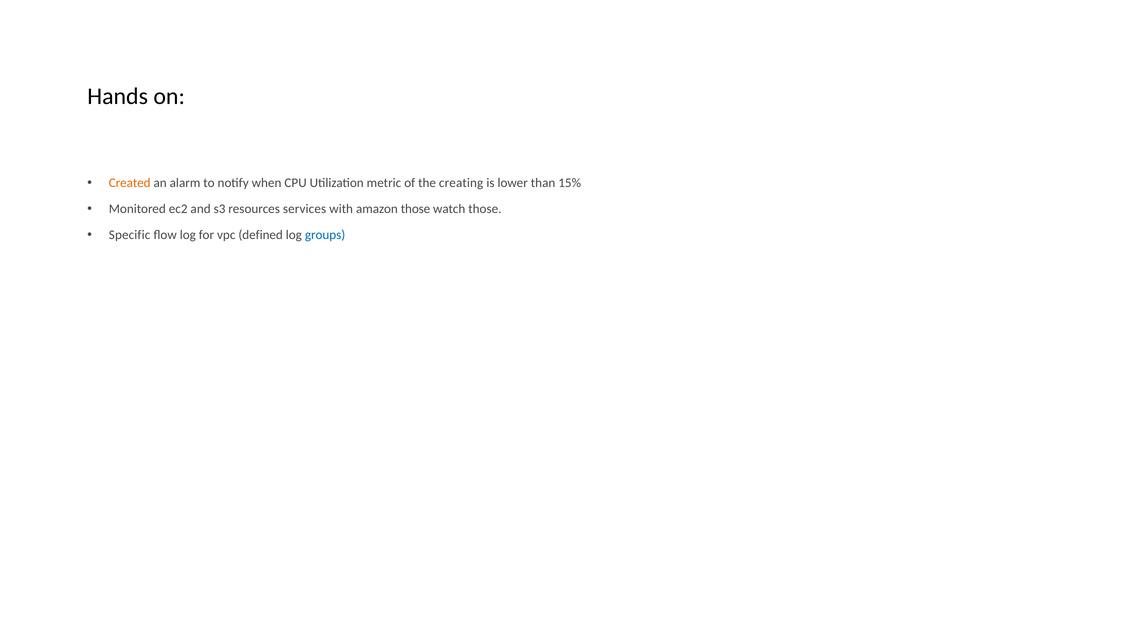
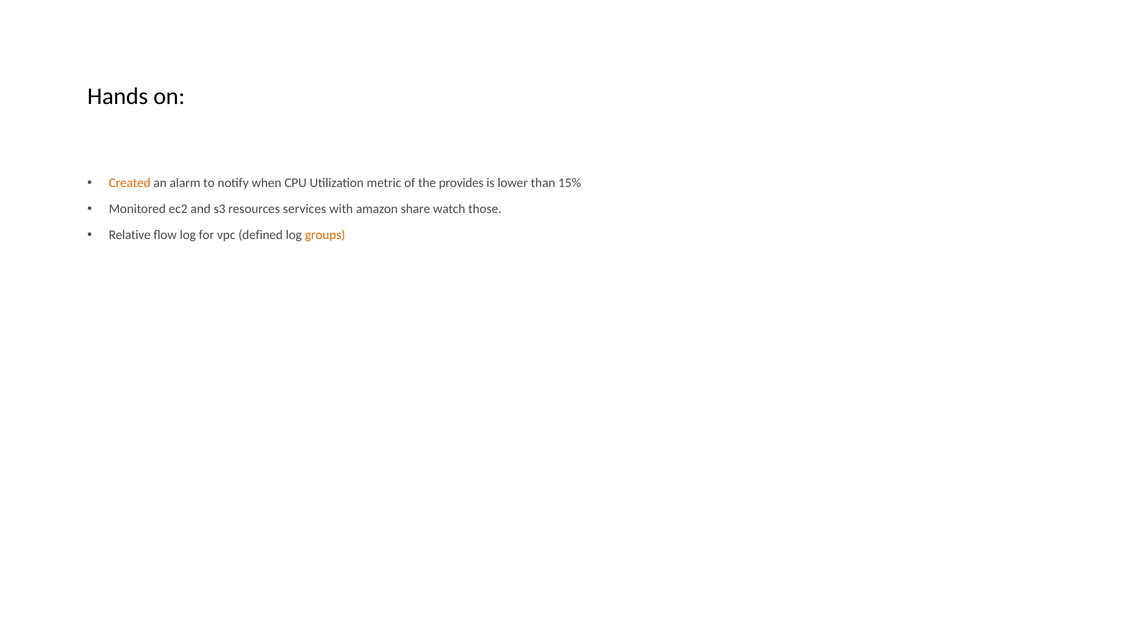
creating: creating -> provides
amazon those: those -> share
Specific: Specific -> Relative
groups colour: blue -> orange
